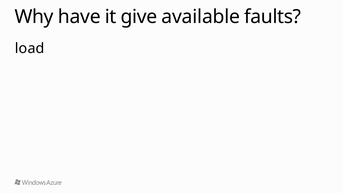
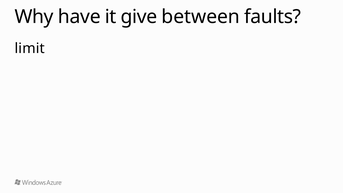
available: available -> between
load: load -> limit
